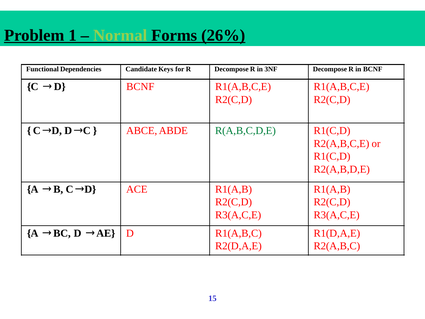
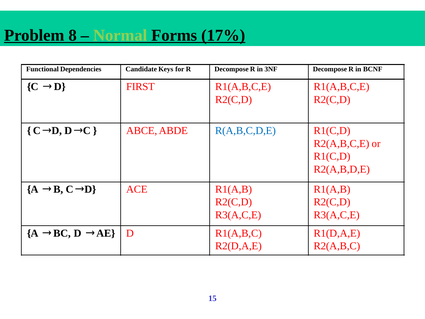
1: 1 -> 8
26%: 26% -> 17%
BCNF at (140, 87): BCNF -> FIRST
R(A,B,C,D,E colour: green -> blue
